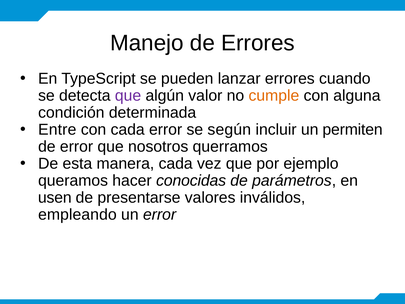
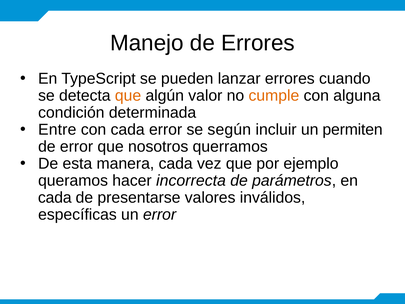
que at (128, 96) colour: purple -> orange
conocidas: conocidas -> incorrecta
usen at (55, 198): usen -> cada
empleando: empleando -> específicas
